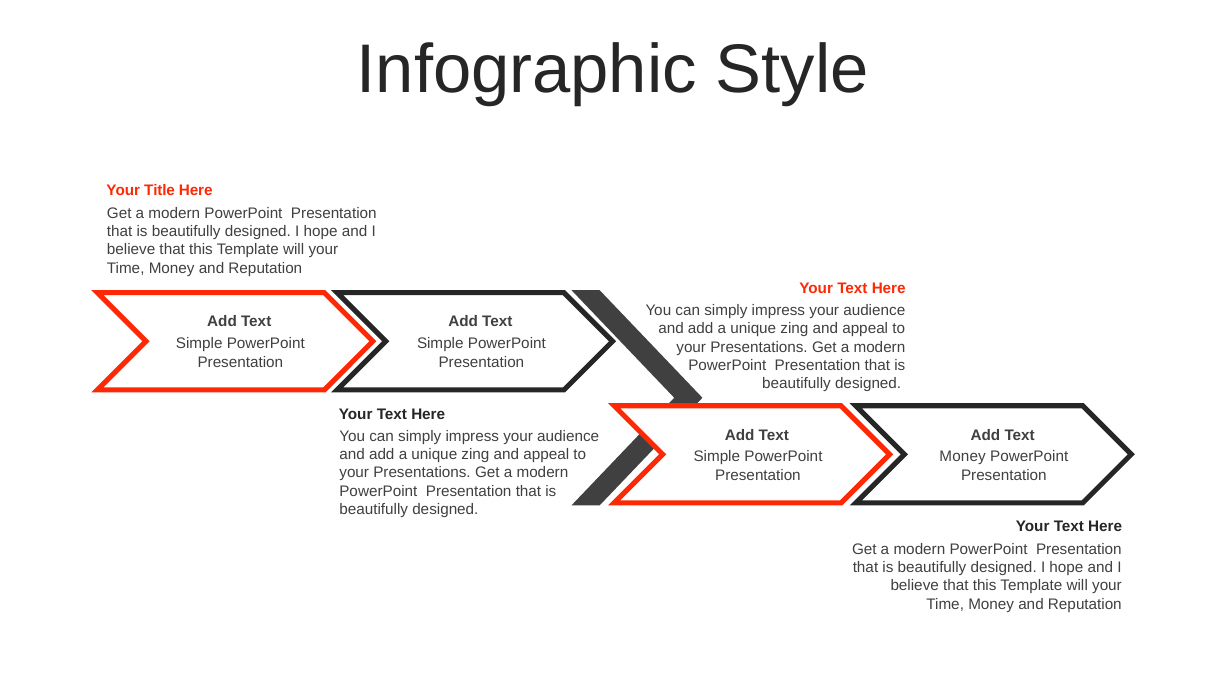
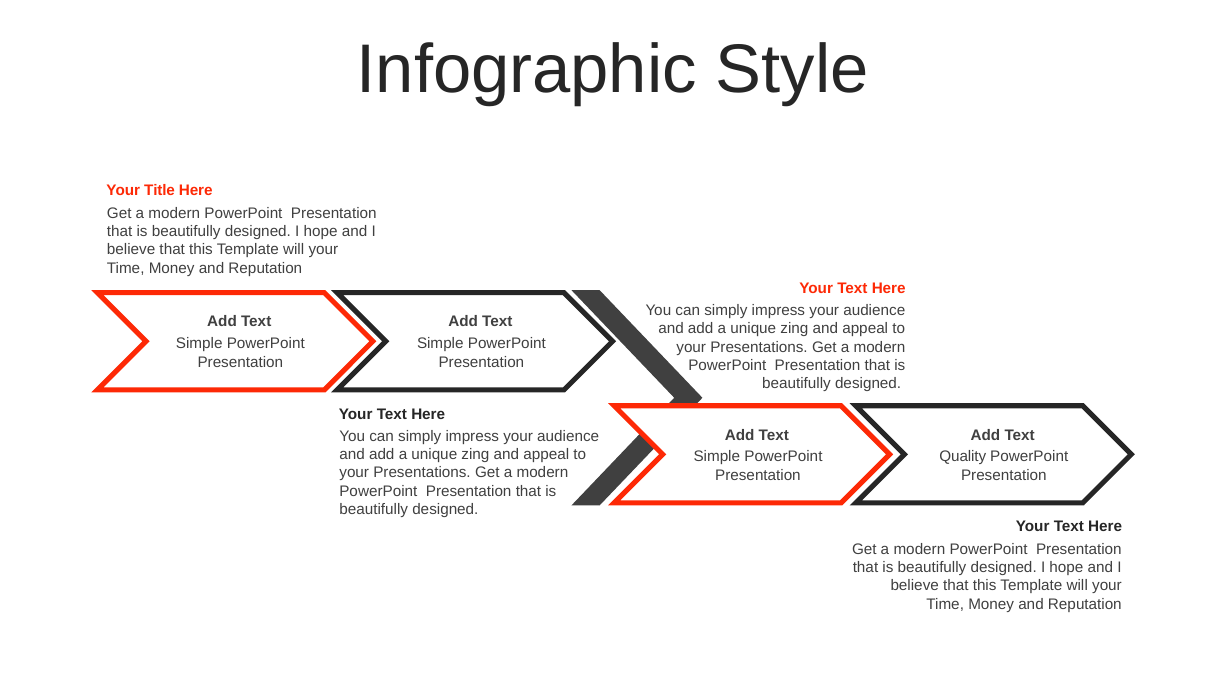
Money at (963, 457): Money -> Quality
